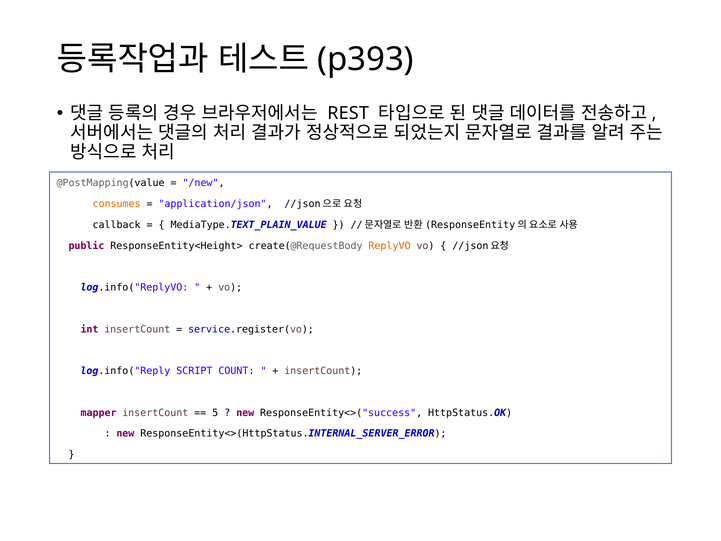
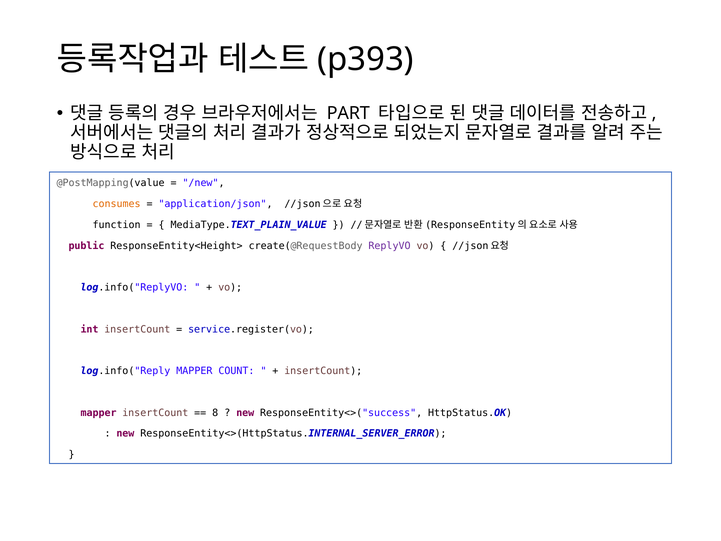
REST: REST -> PART
callback: callback -> function
ReplyVO colour: orange -> purple
log.info("Reply SCRIPT: SCRIPT -> MAPPER
5: 5 -> 8
